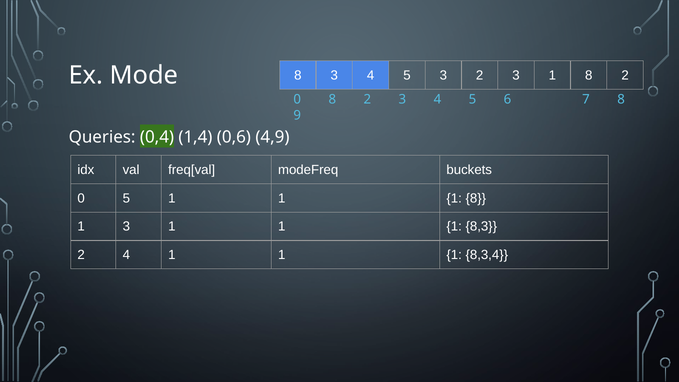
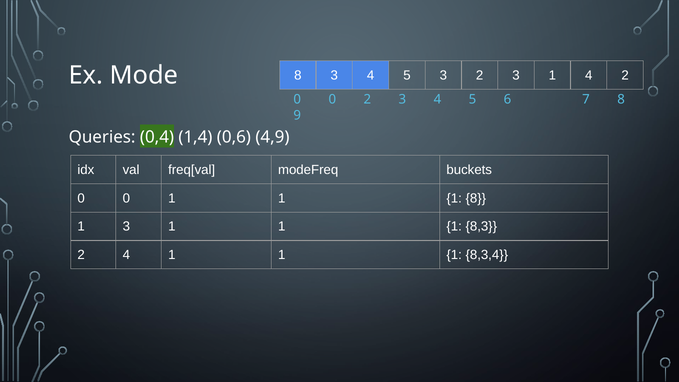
3 1 8: 8 -> 4
8 at (332, 99): 8 -> 0
5 at (126, 198): 5 -> 0
